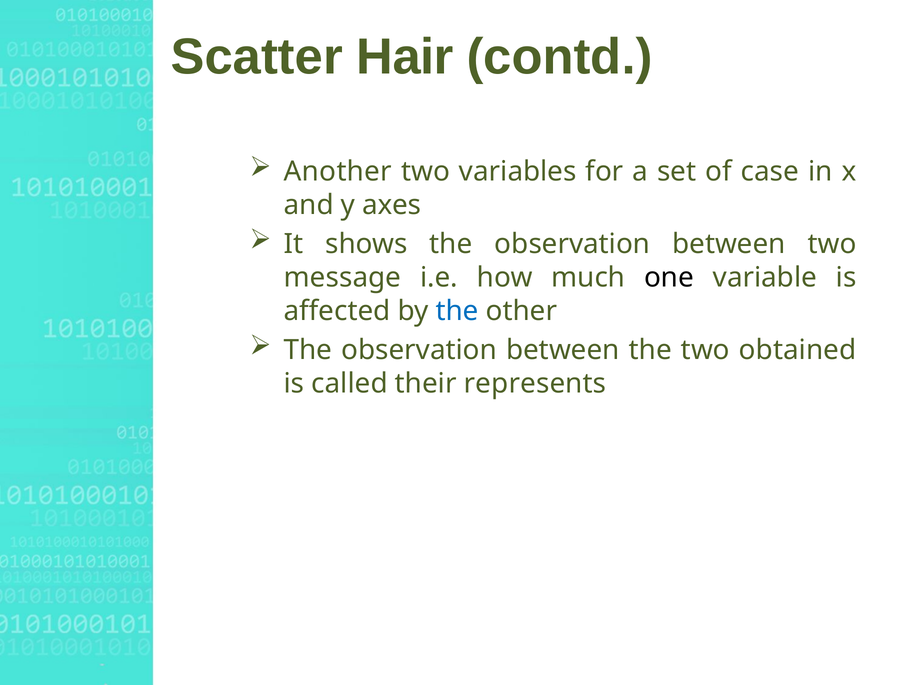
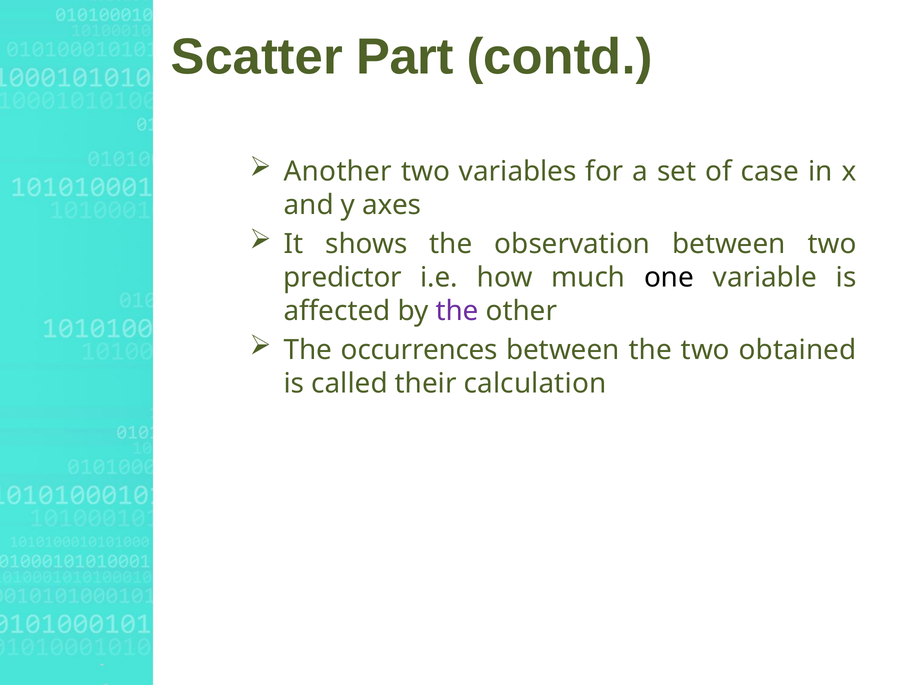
Hair: Hair -> Part
message: message -> predictor
the at (457, 311) colour: blue -> purple
observation at (419, 350): observation -> occurrences
represents: represents -> calculation
